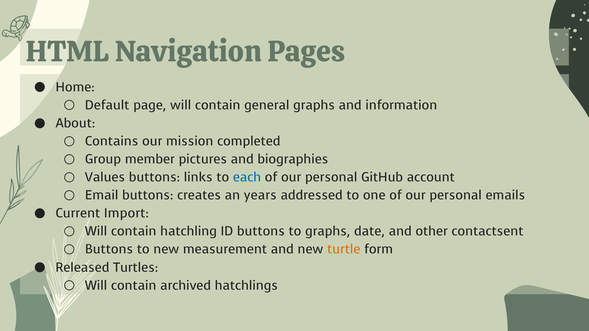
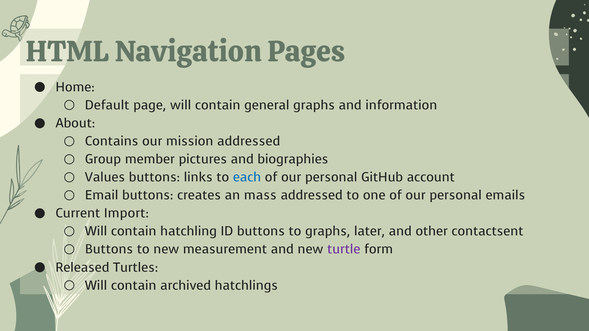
mission completed: completed -> addressed
years: years -> mass
date: date -> later
turtle colour: orange -> purple
